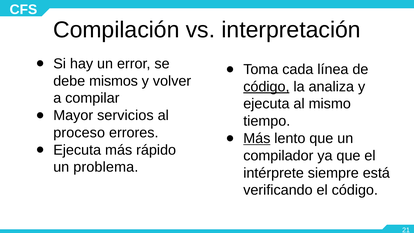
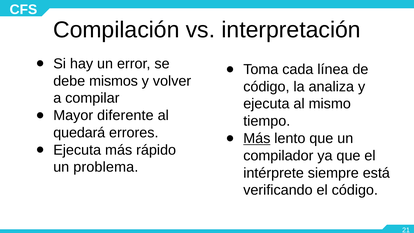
código at (266, 87) underline: present -> none
servicios: servicios -> diferente
proceso: proceso -> quedará
